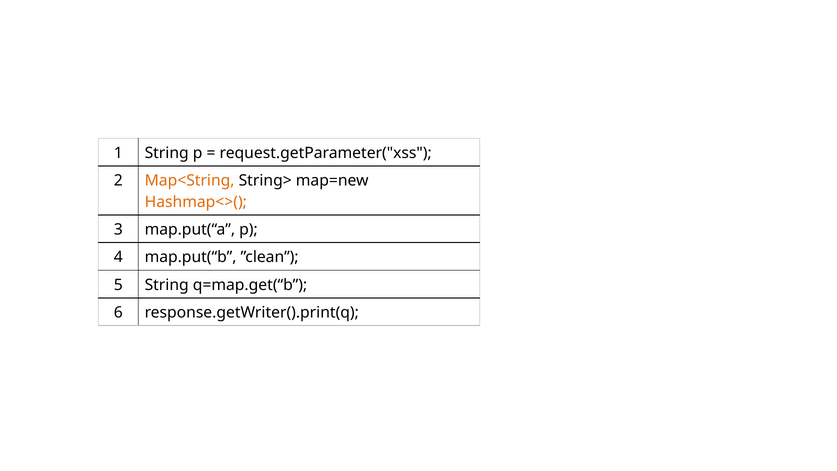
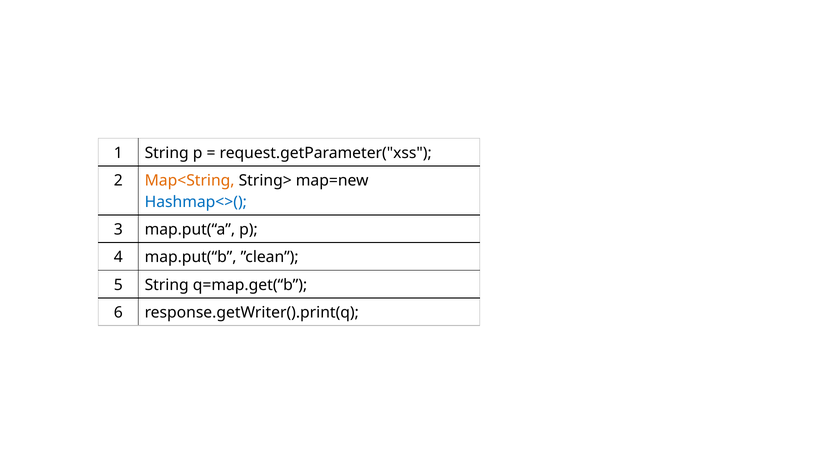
Hashmap<>( colour: orange -> blue
